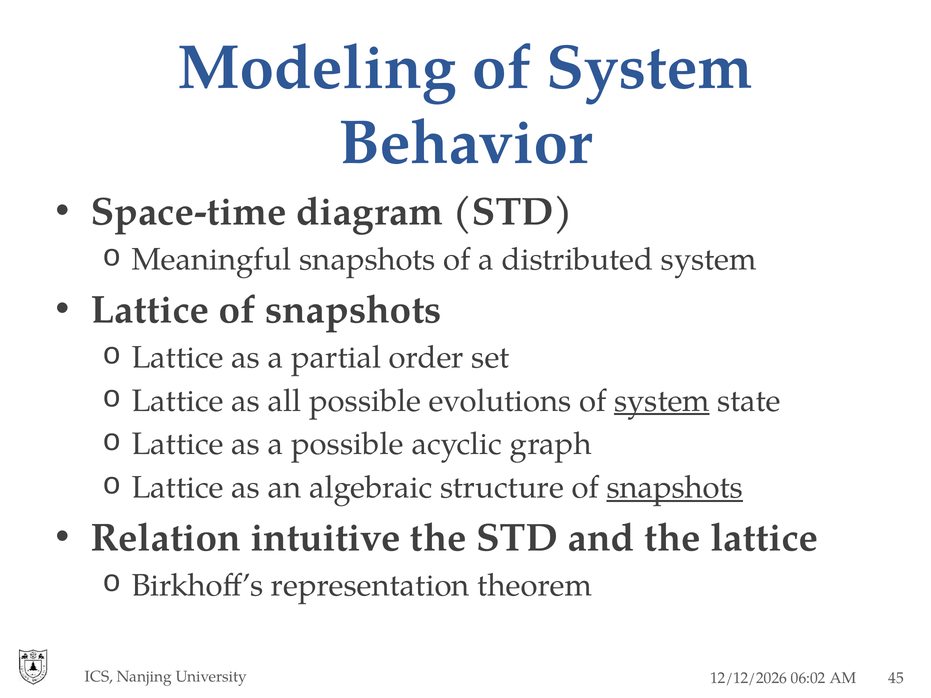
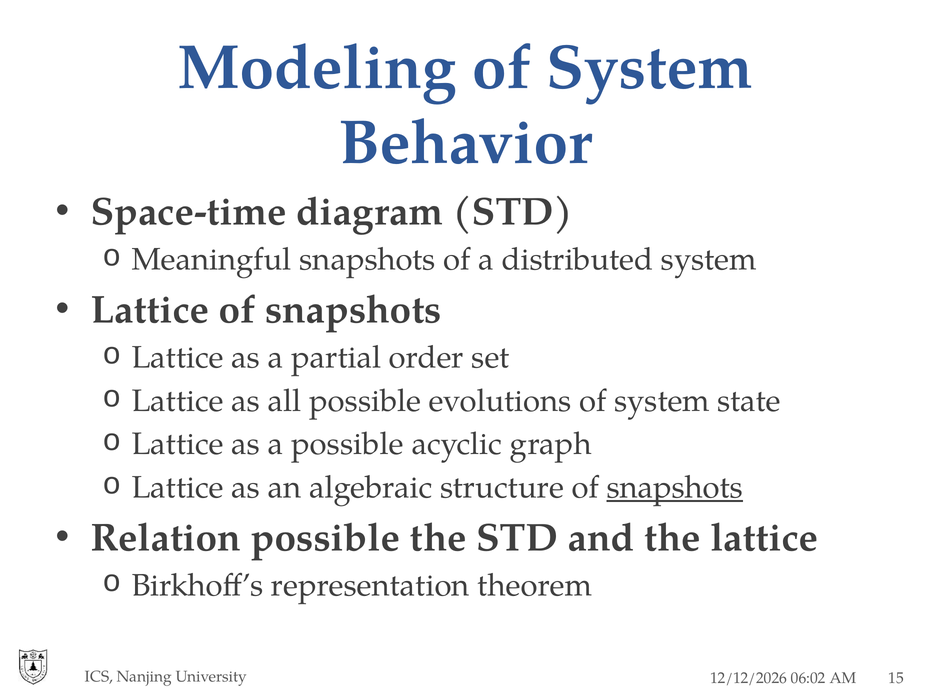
system at (662, 401) underline: present -> none
Relation intuitive: intuitive -> possible
45: 45 -> 15
